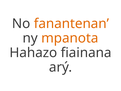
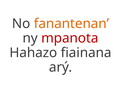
mpanota colour: orange -> red
